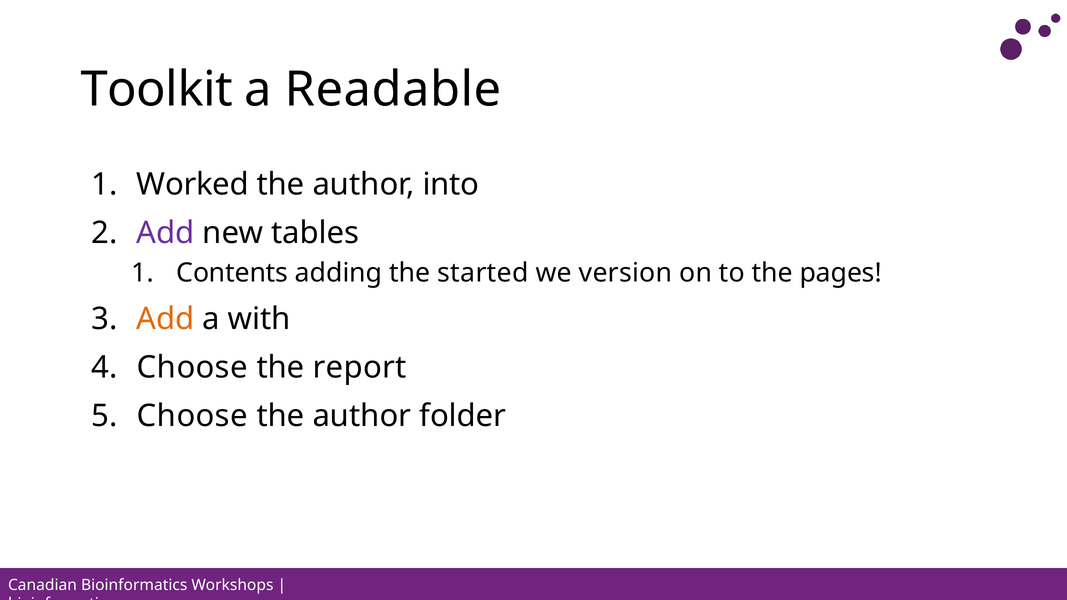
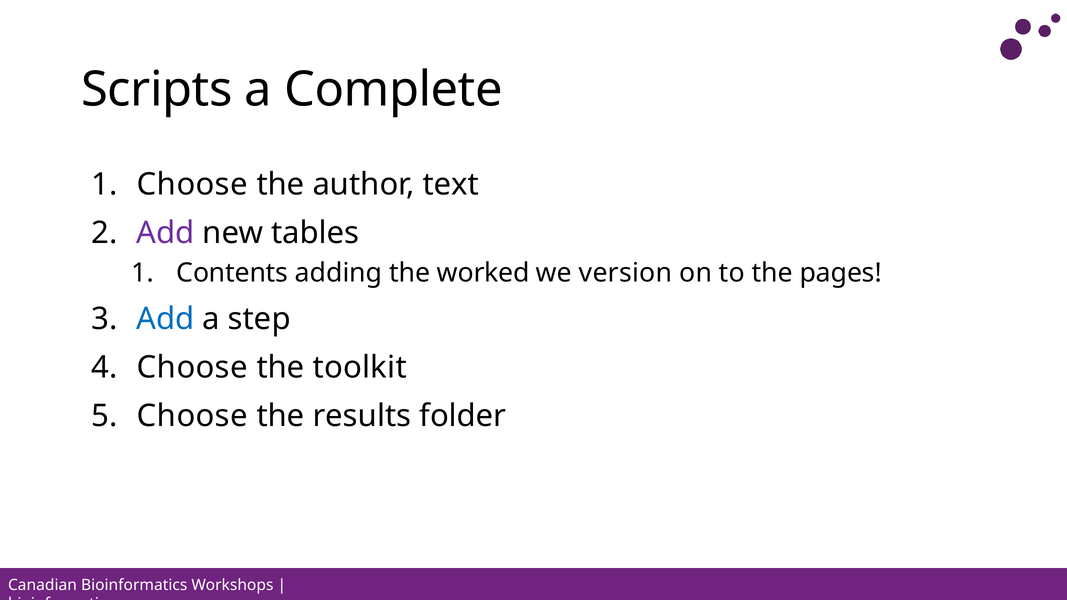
Toolkit: Toolkit -> Scripts
Readable: Readable -> Complete
Worked at (193, 185): Worked -> Choose
into: into -> text
started: started -> worked
Add at (165, 319) colour: orange -> blue
with: with -> step
report: report -> toolkit
author at (362, 416): author -> results
